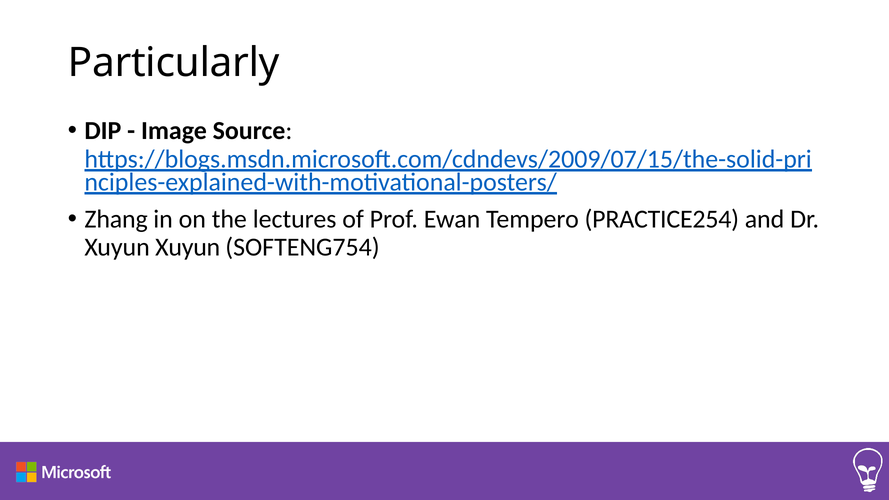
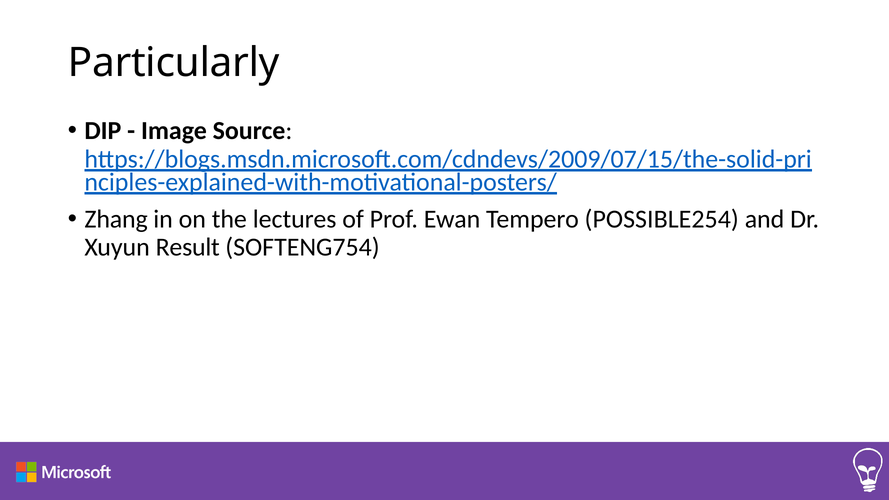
PRACTICE254: PRACTICE254 -> POSSIBLE254
Xuyun Xuyun: Xuyun -> Result
